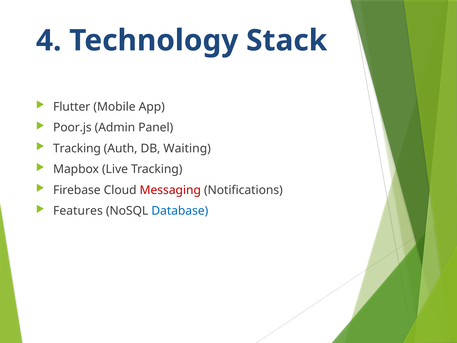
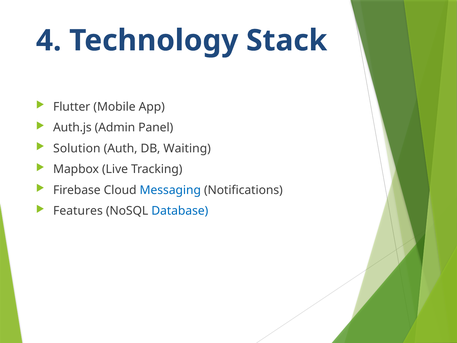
Poor.js: Poor.js -> Auth.js
Tracking at (77, 148): Tracking -> Solution
Messaging colour: red -> blue
